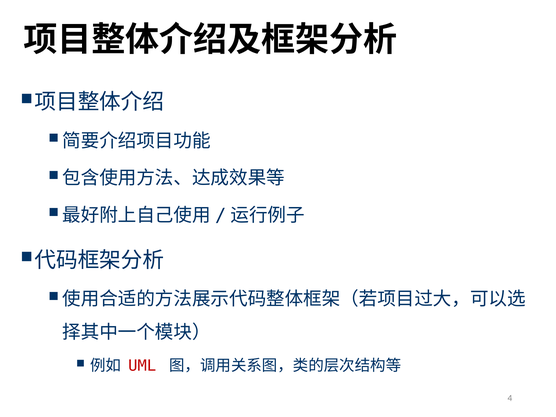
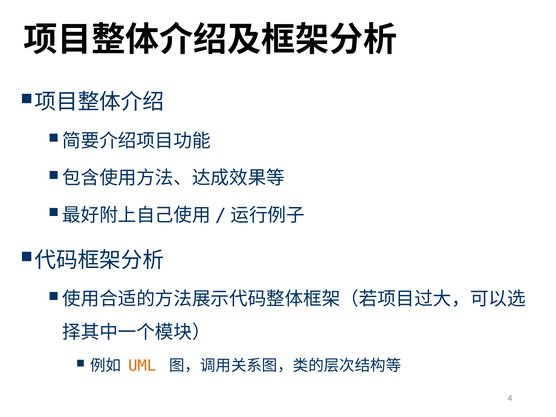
UML colour: red -> orange
